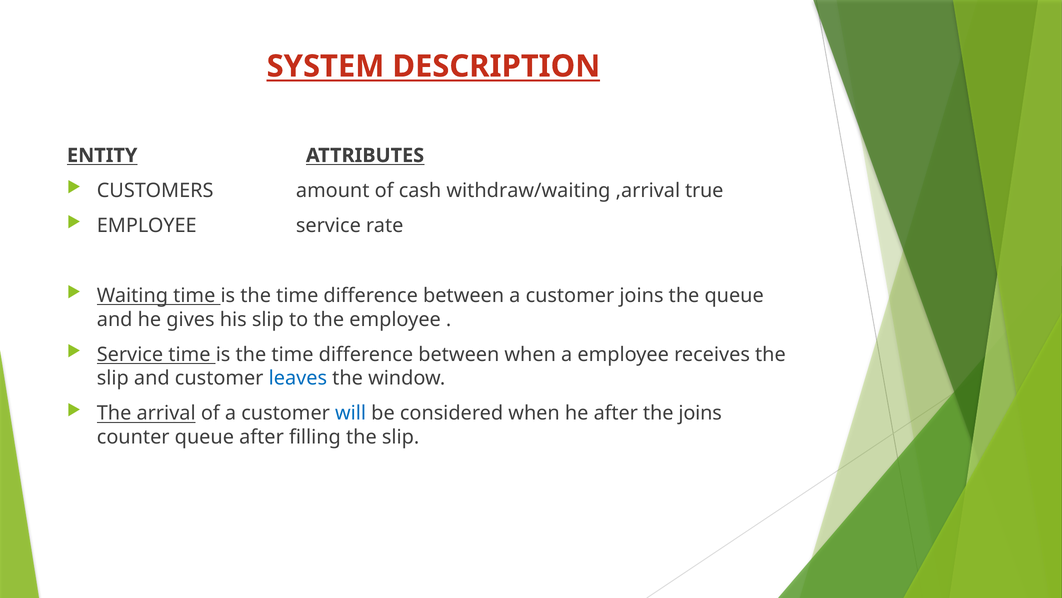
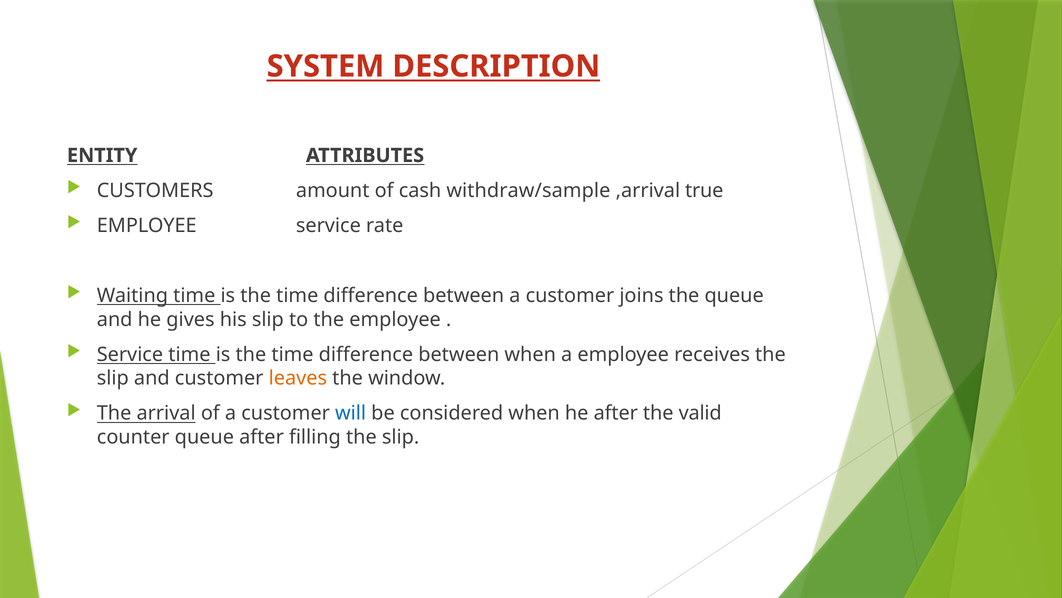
withdraw/waiting: withdraw/waiting -> withdraw/sample
leaves colour: blue -> orange
the joins: joins -> valid
